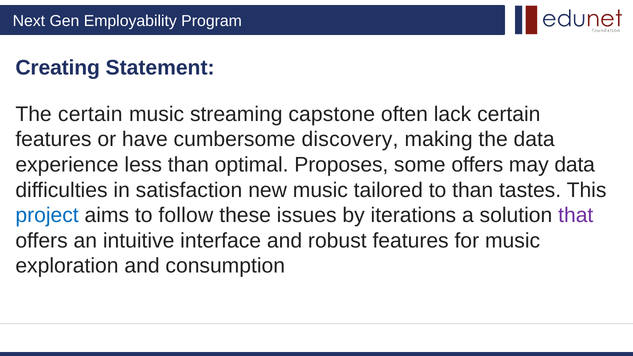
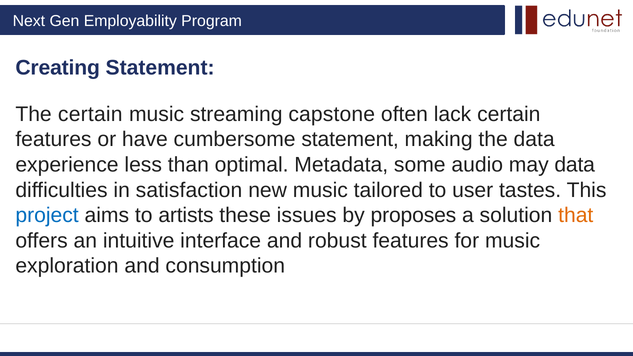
cumbersome discovery: discovery -> statement
Proposes: Proposes -> Metadata
some offers: offers -> audio
to than: than -> user
follow: follow -> artists
iterations: iterations -> proposes
that colour: purple -> orange
